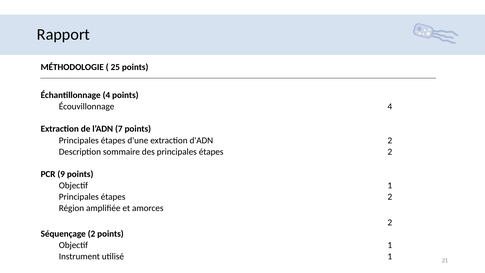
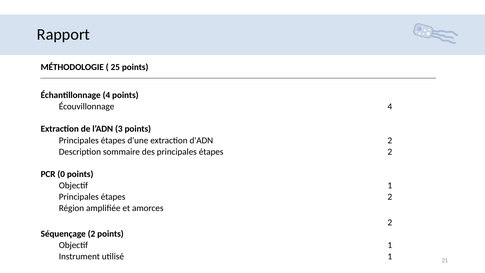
7: 7 -> 3
9: 9 -> 0
